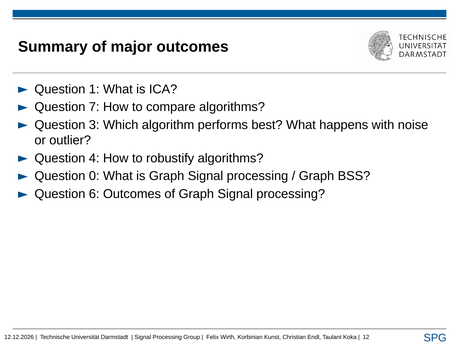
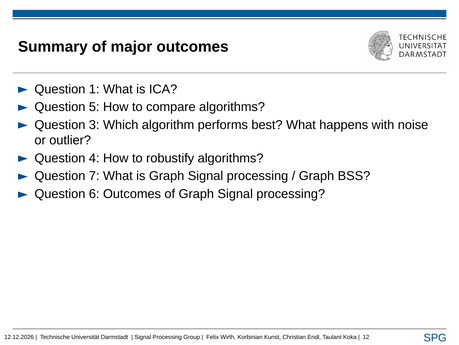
7: 7 -> 5
0: 0 -> 7
